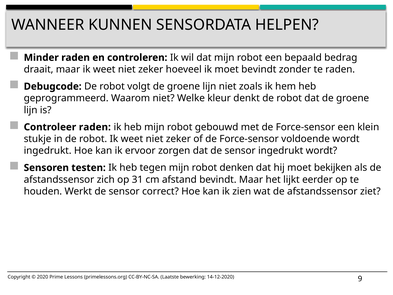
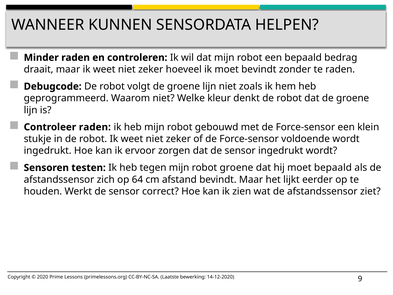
robot denken: denken -> groene
moet bekijken: bekijken -> bepaald
31: 31 -> 64
